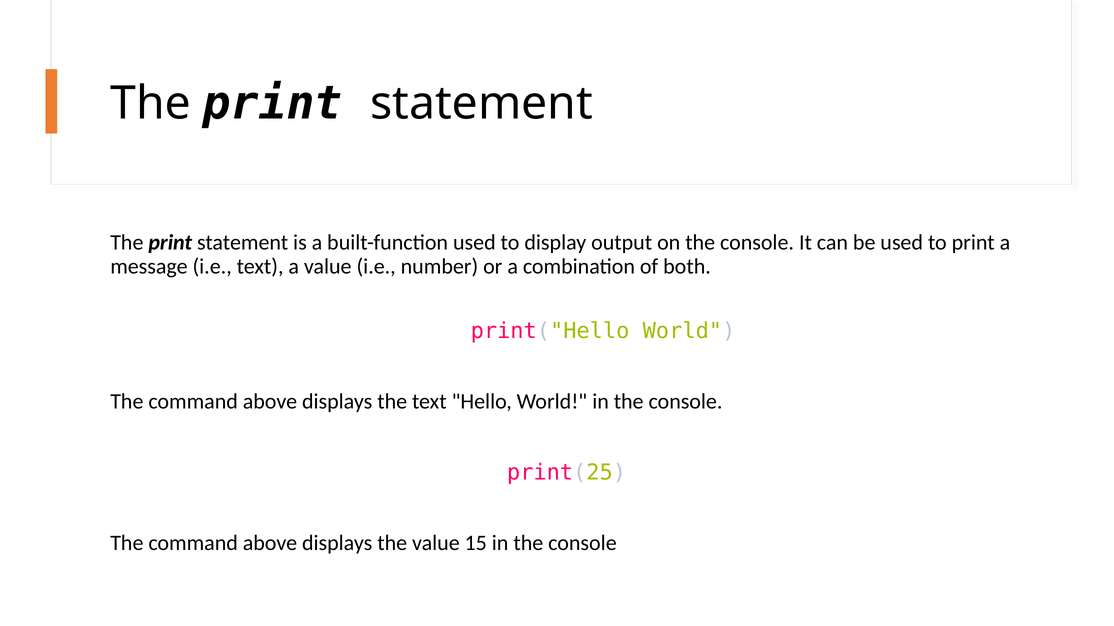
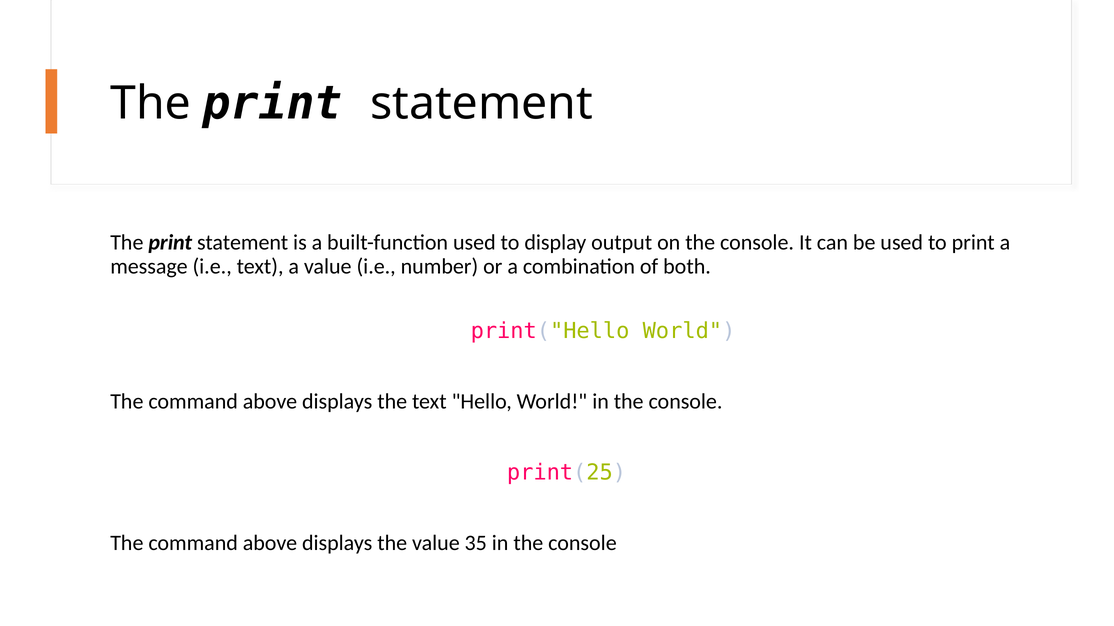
15: 15 -> 35
